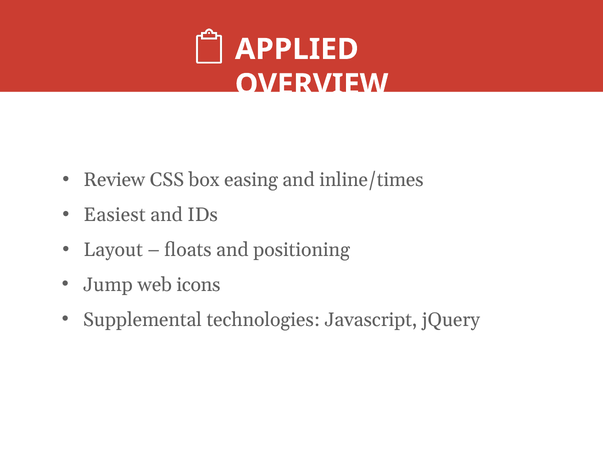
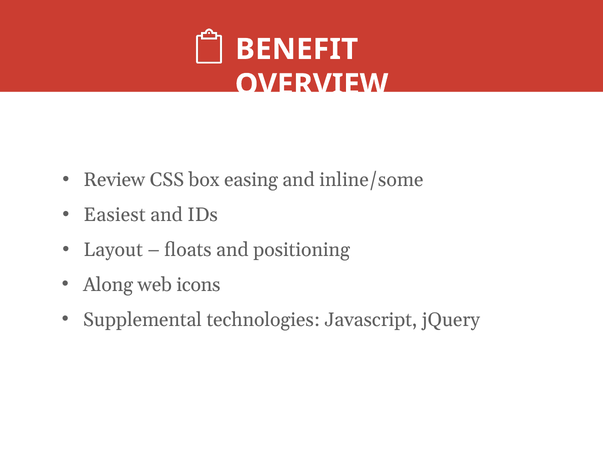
APPLIED: APPLIED -> BENEFIT
inline/times: inline/times -> inline/some
Jump: Jump -> Along
